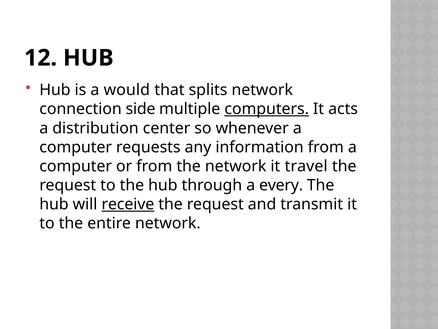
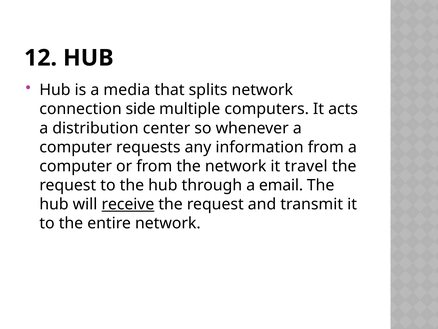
would: would -> media
computers underline: present -> none
every: every -> email
